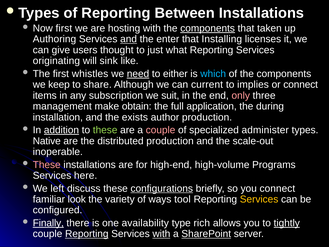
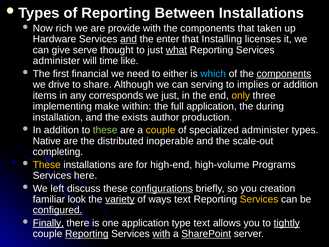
Now first: first -> rich
hosting: hosting -> provide
components at (208, 28) underline: present -> none
Authoring: Authoring -> Hardware
users: users -> serve
what underline: none -> present
originating at (56, 61): originating -> administer
sink: sink -> time
whistles: whistles -> financial
need underline: present -> none
components at (284, 74) underline: none -> present
keep: keep -> drive
current: current -> serving
or connect: connect -> addition
subscription: subscription -> corresponds
we suit: suit -> just
only colour: pink -> yellow
management: management -> implementing
obtain: obtain -> within
addition at (61, 130) underline: present -> none
couple at (161, 130) colour: pink -> yellow
distributed production: production -> inoperable
inoperable: inoperable -> completing
These at (47, 165) colour: pink -> yellow
you connect: connect -> creation
variety underline: none -> present
ways tool: tool -> text
configured underline: none -> present
one availability: availability -> application
type rich: rich -> text
